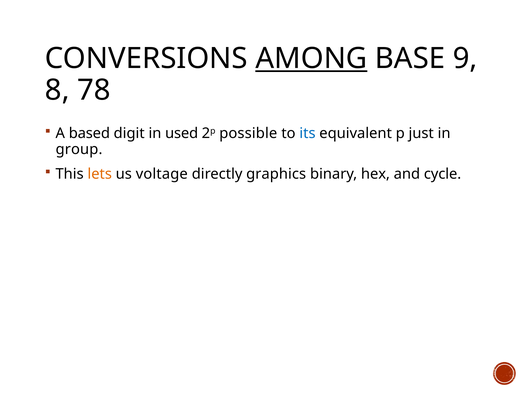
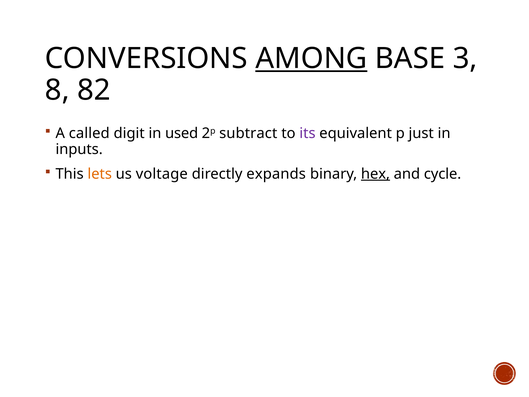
9: 9 -> 3
78: 78 -> 82
based: based -> called
possible: possible -> subtract
its colour: blue -> purple
group: group -> inputs
graphics: graphics -> expands
hex underline: none -> present
